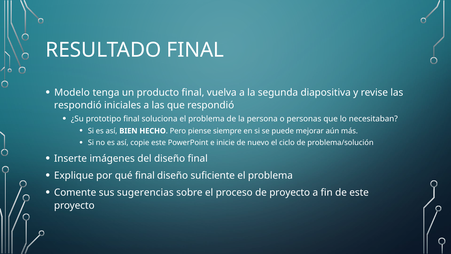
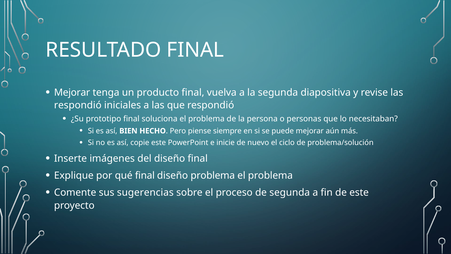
Modelo at (72, 92): Modelo -> Mejorar
diseño suficiente: suficiente -> problema
de proyecto: proyecto -> segunda
